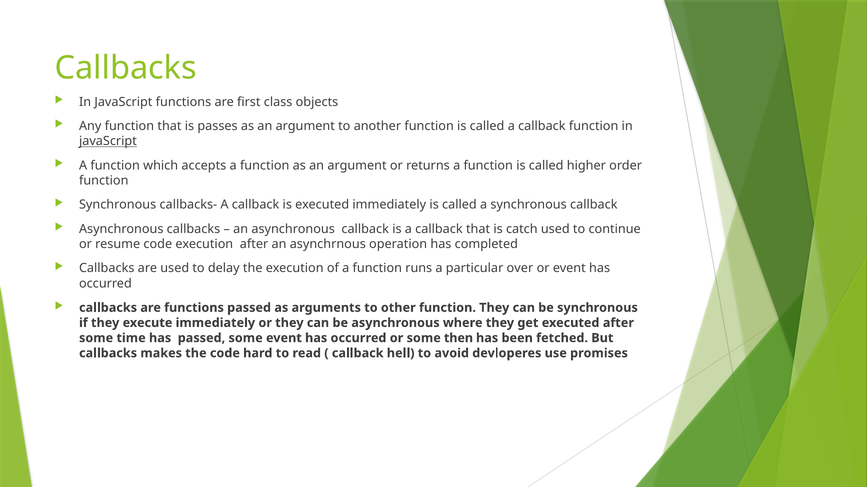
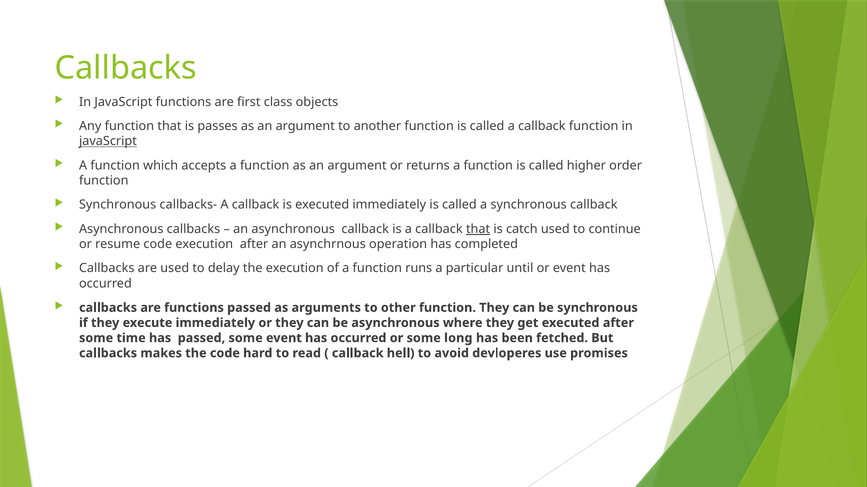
that at (478, 229) underline: none -> present
over: over -> until
then: then -> long
